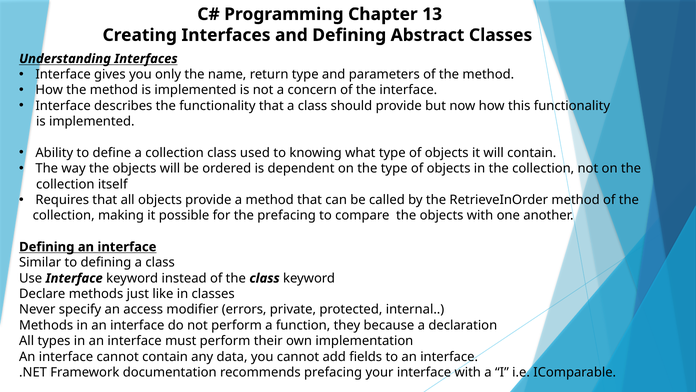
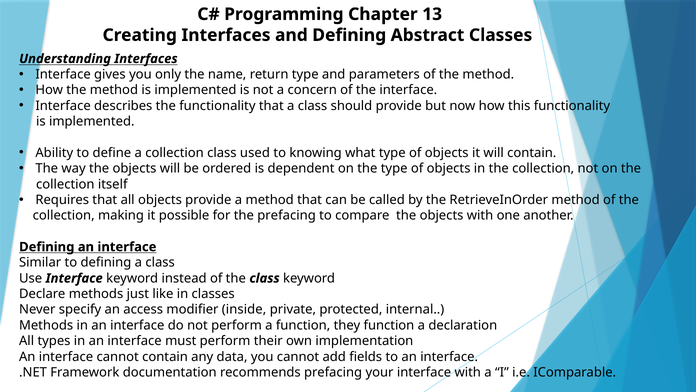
errors: errors -> inside
they because: because -> function
